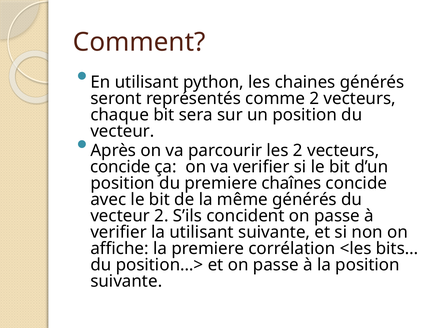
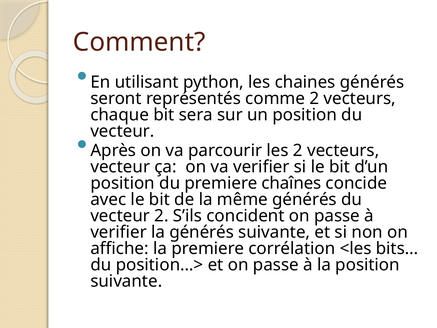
concide at (120, 167): concide -> vecteur
la utilisant: utilisant -> générés
